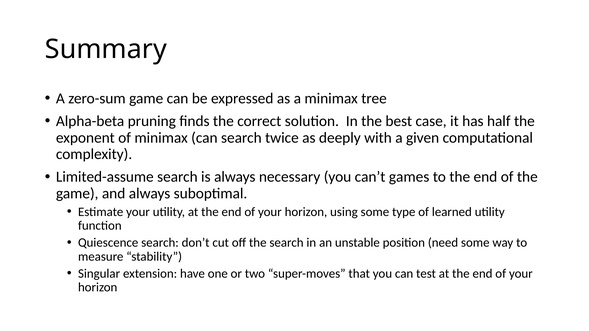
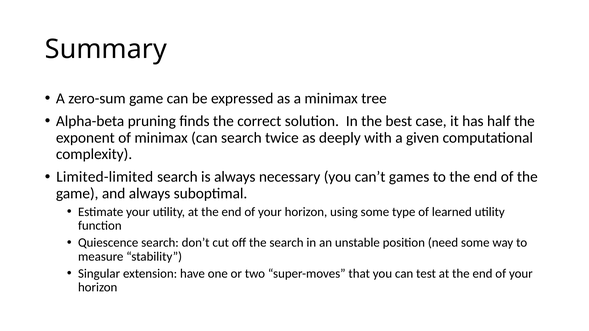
Limited-assume: Limited-assume -> Limited-limited
